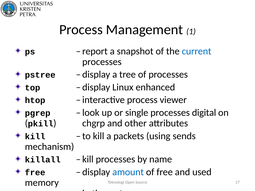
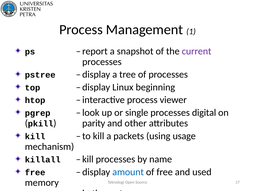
current colour: blue -> purple
enhanced: enhanced -> beginning
chgrp: chgrp -> parity
sends: sends -> usage
